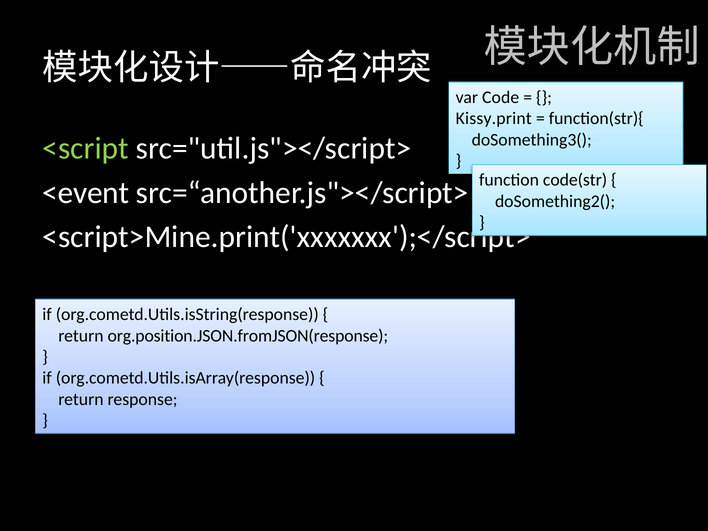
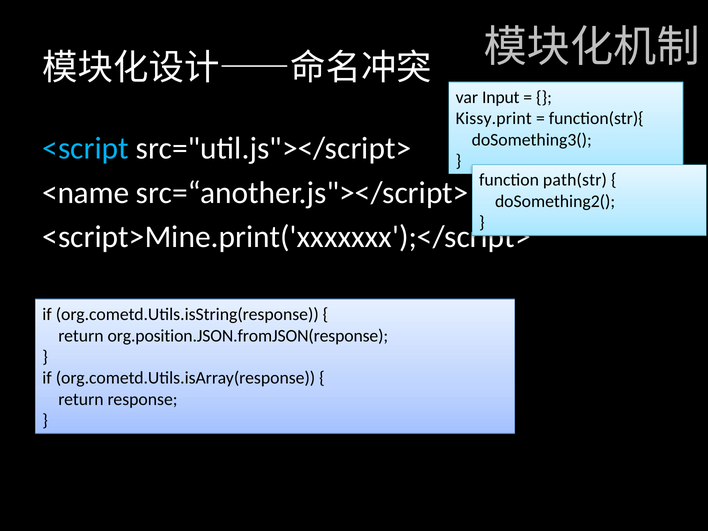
Code: Code -> Input
<script colour: light green -> light blue
code(str: code(str -> path(str
<event: <event -> <name
